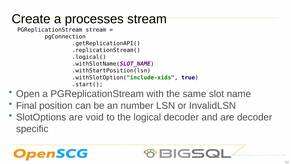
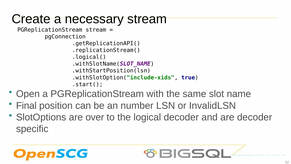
processes: processes -> necessary
void: void -> over
